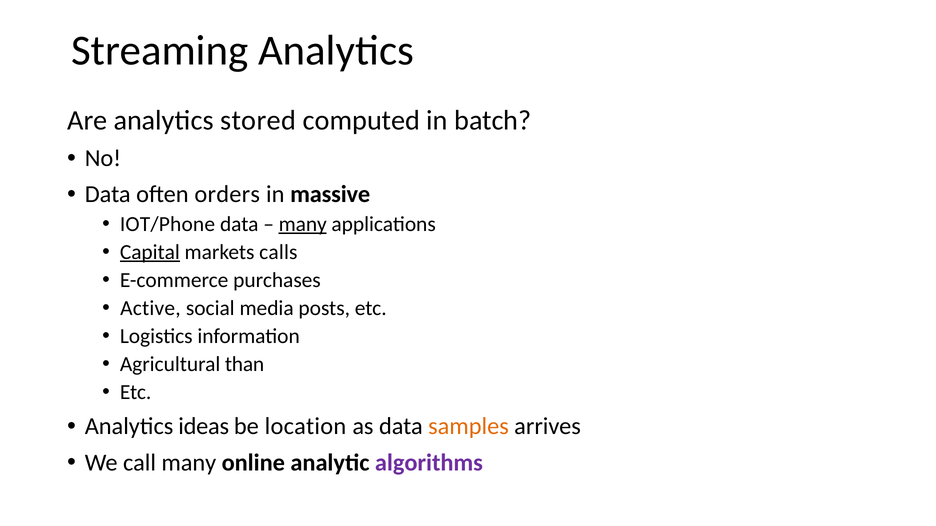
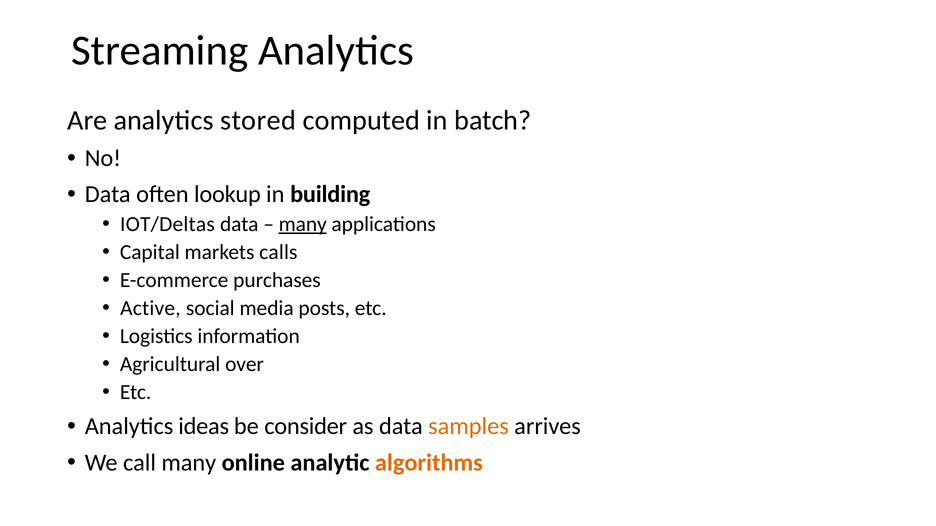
orders: orders -> lookup
massive: massive -> building
IOT/Phone: IOT/Phone -> IOT/Deltas
Capital underline: present -> none
than: than -> over
location: location -> consider
algorithms colour: purple -> orange
